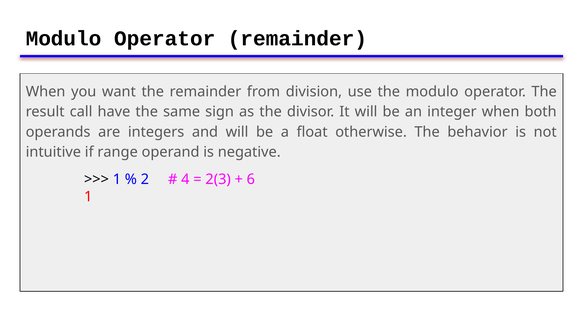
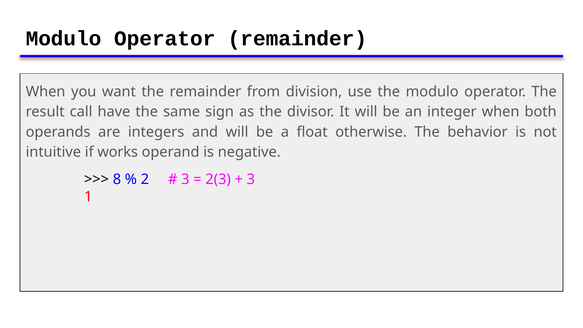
range: range -> works
1 at (117, 179): 1 -> 8
4 at (185, 179): 4 -> 3
6 at (251, 179): 6 -> 3
